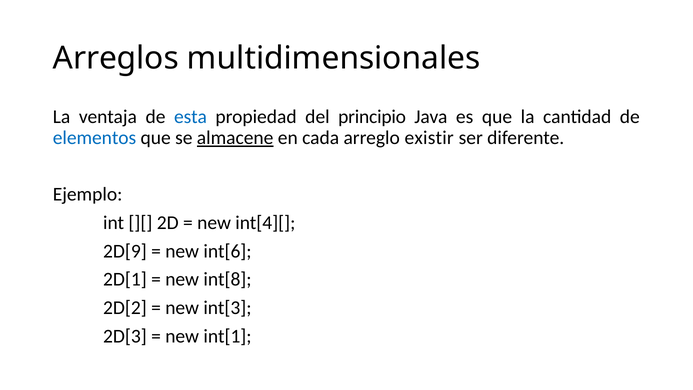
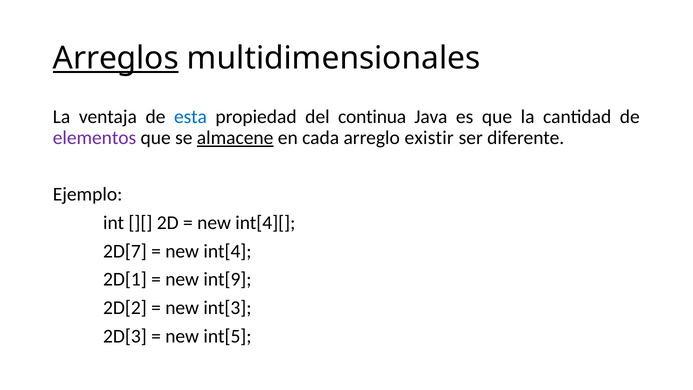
Arreglos underline: none -> present
principio: principio -> continua
elementos colour: blue -> purple
2D[9: 2D[9 -> 2D[7
int[6: int[6 -> int[4
int[8: int[8 -> int[9
int[1: int[1 -> int[5
